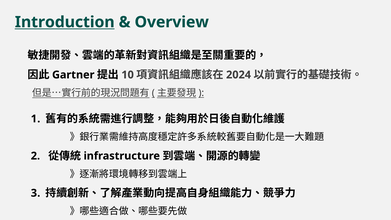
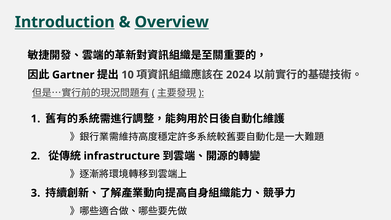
Overview underline: none -> present
